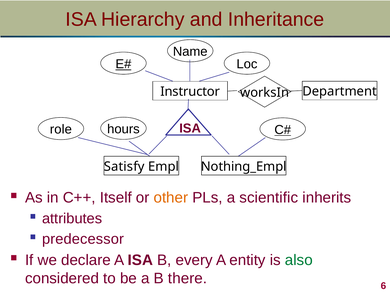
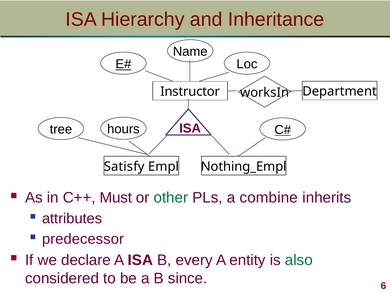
role: role -> tree
Itself: Itself -> Must
other colour: orange -> green
scientific: scientific -> combine
there: there -> since
